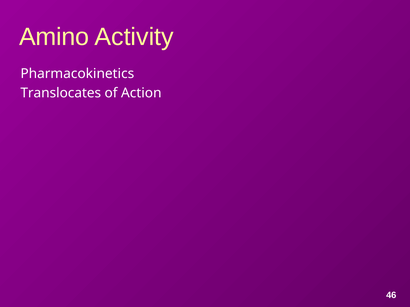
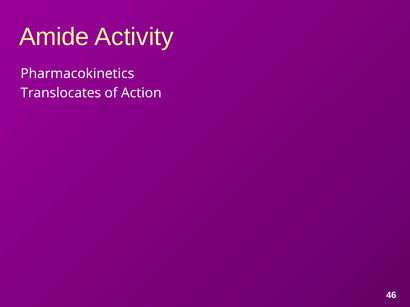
Amino: Amino -> Amide
